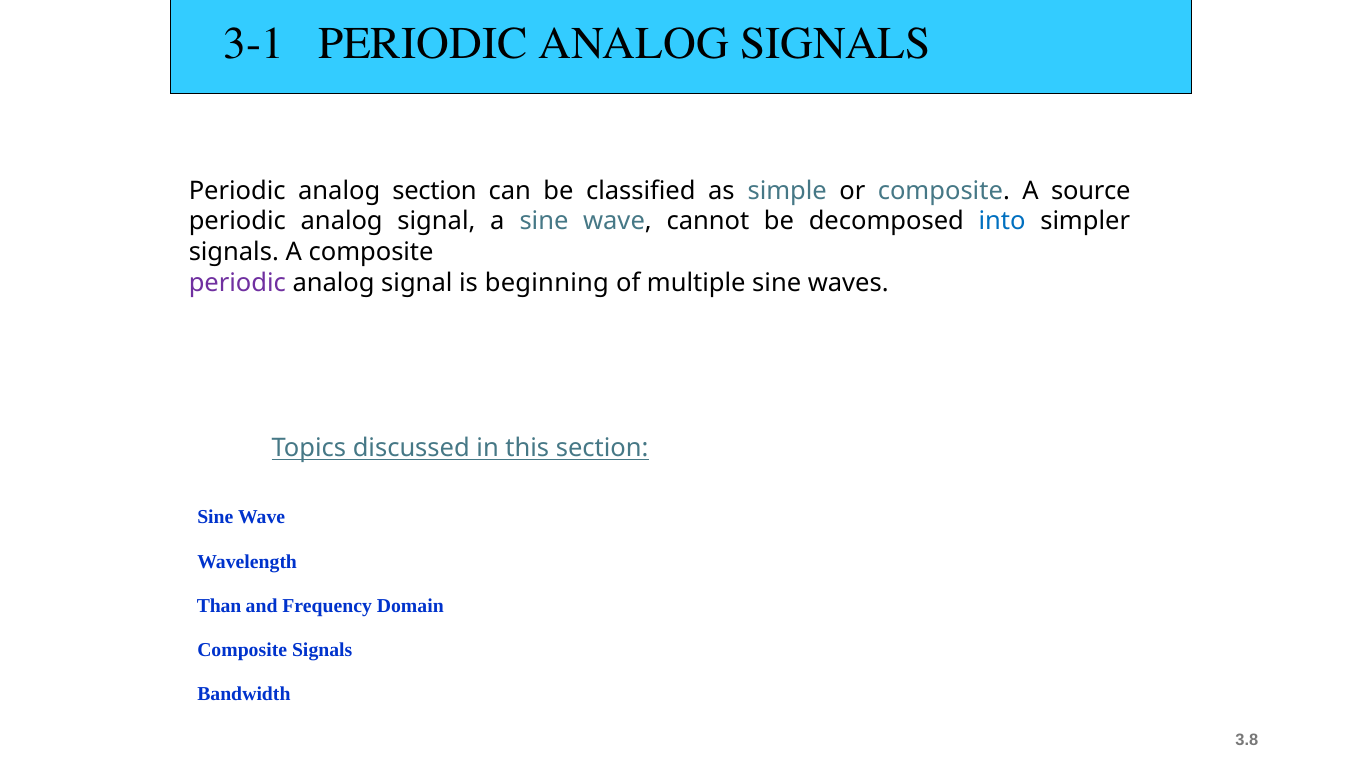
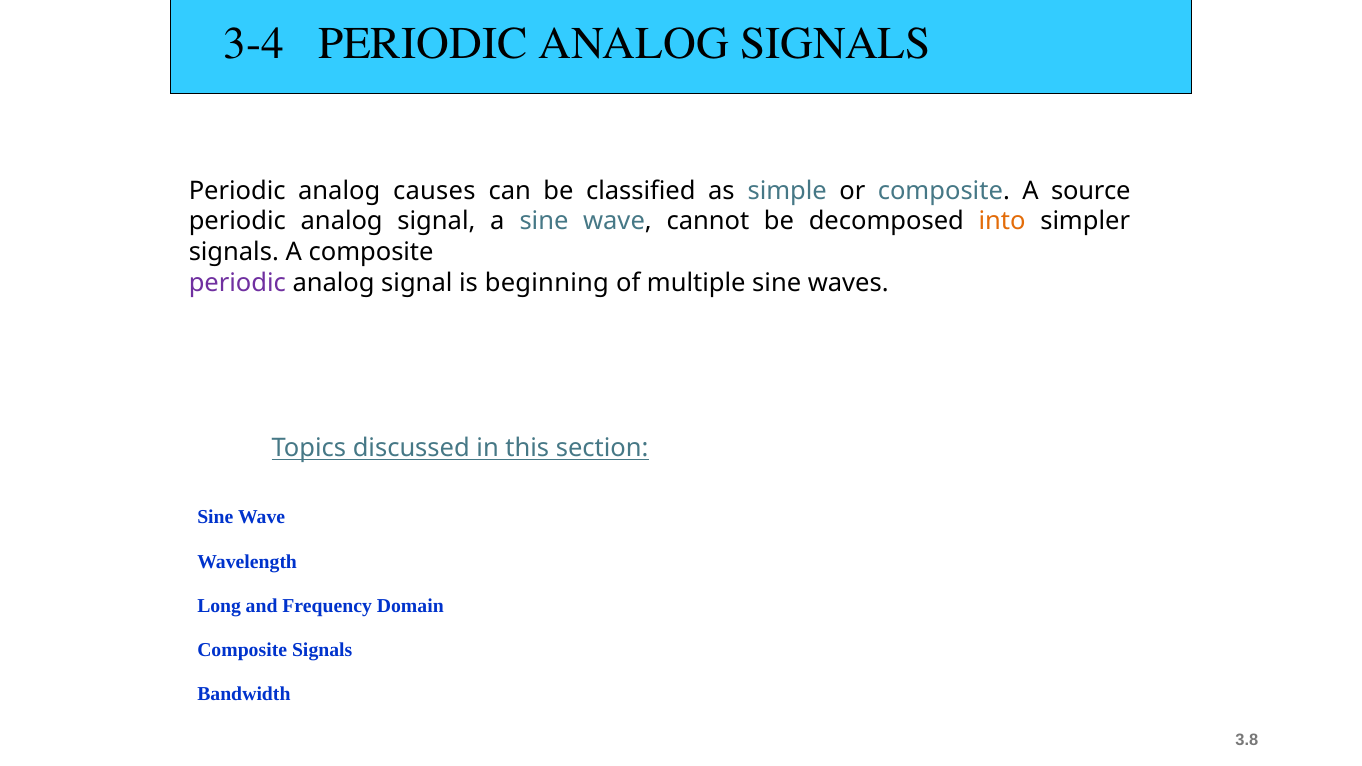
3-1: 3-1 -> 3-4
analog section: section -> causes
into colour: blue -> orange
Than: Than -> Long
